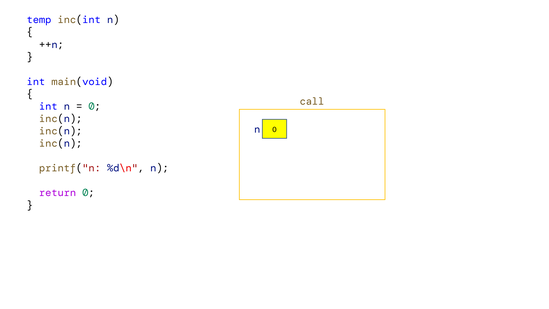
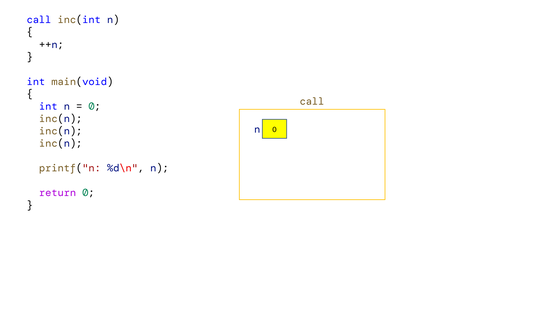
temp at (39, 20): temp -> call
